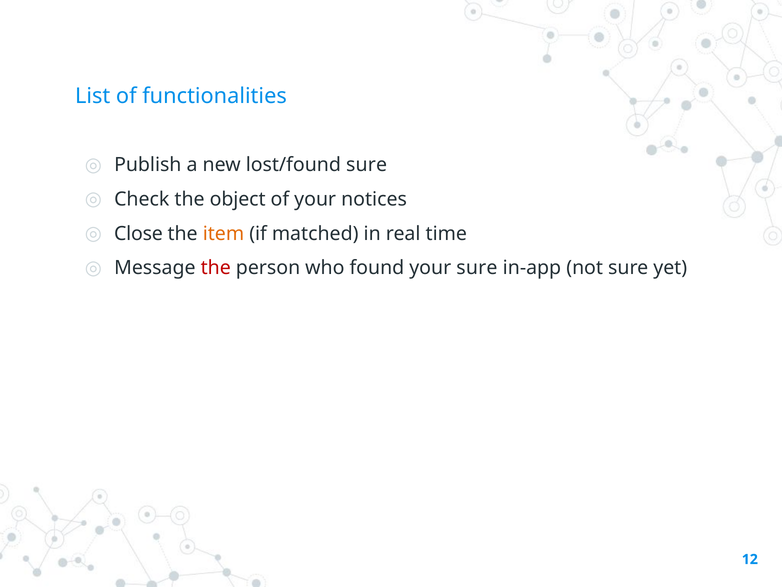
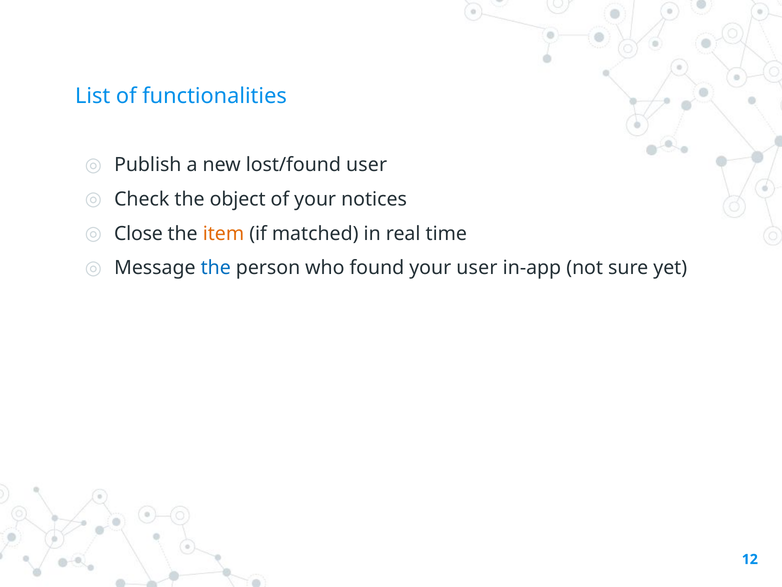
lost/found sure: sure -> user
the at (216, 268) colour: red -> blue
your sure: sure -> user
